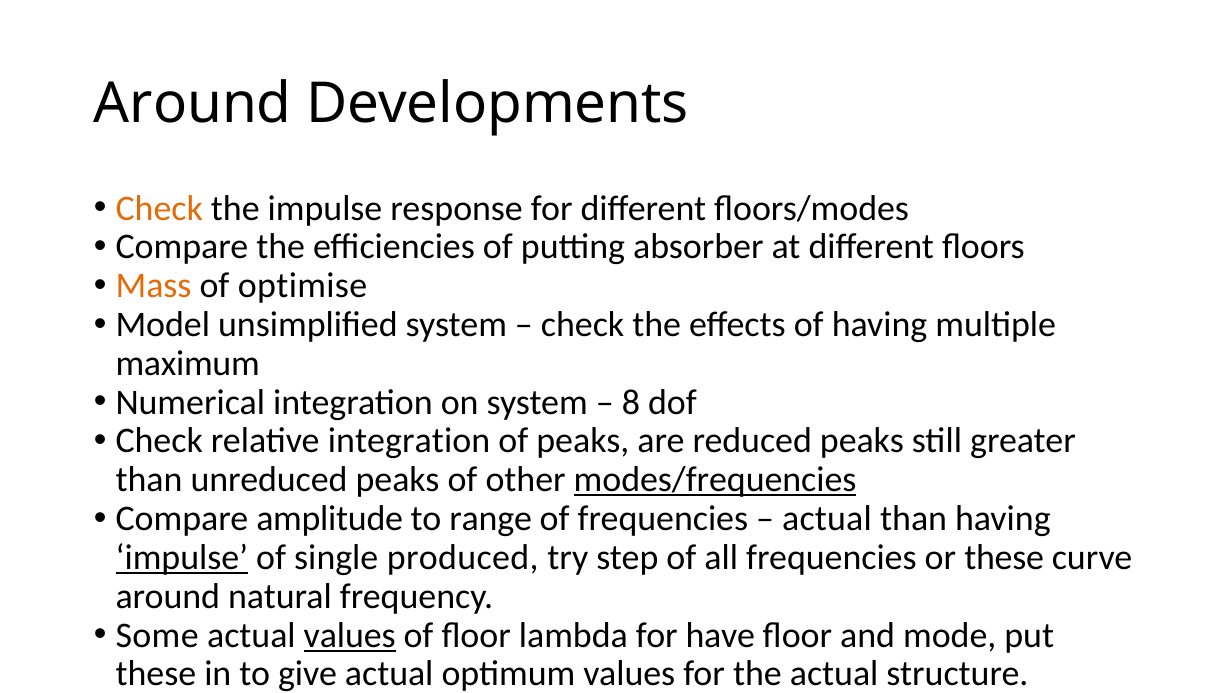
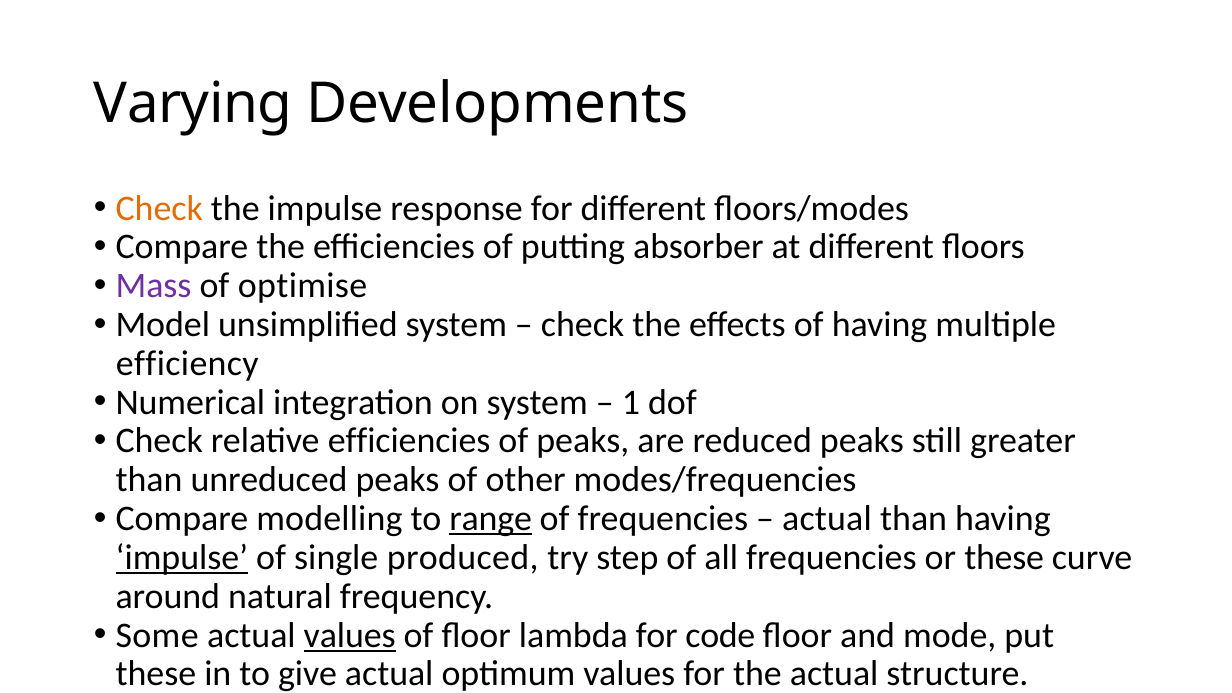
Around at (193, 103): Around -> Varying
Mass colour: orange -> purple
maximum: maximum -> efficiency
8: 8 -> 1
relative integration: integration -> efficiencies
modes/frequencies underline: present -> none
amplitude: amplitude -> modelling
range underline: none -> present
have: have -> code
